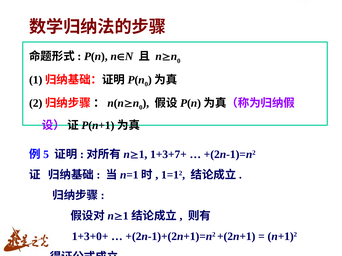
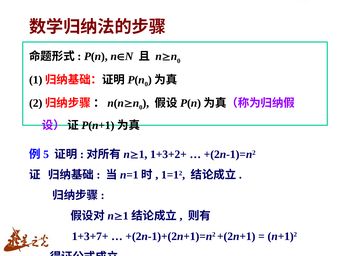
1+3+7+: 1+3+7+ -> 1+3+2+
1+3+0+: 1+3+0+ -> 1+3+7+
